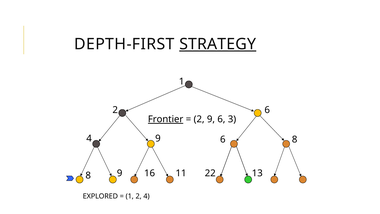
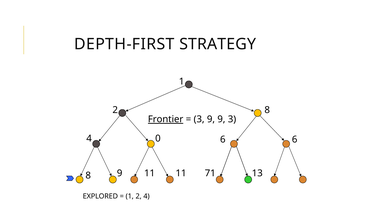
STRATEGY underline: present -> none
2 6: 6 -> 8
2 at (199, 119): 2 -> 3
9 6: 6 -> 9
4 9: 9 -> 0
6 8: 8 -> 6
9 16: 16 -> 11
22: 22 -> 71
